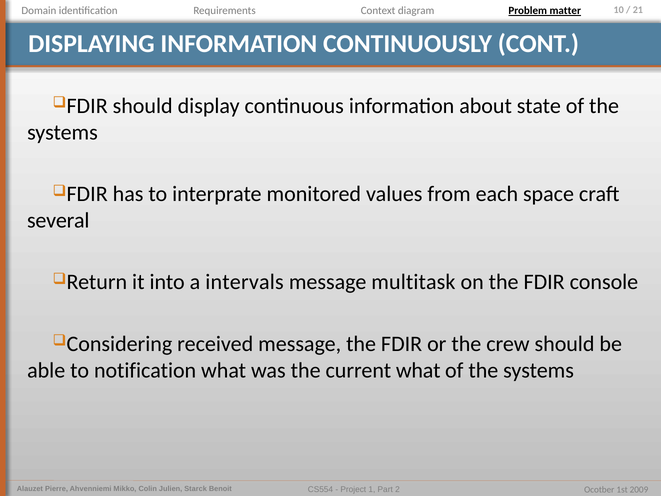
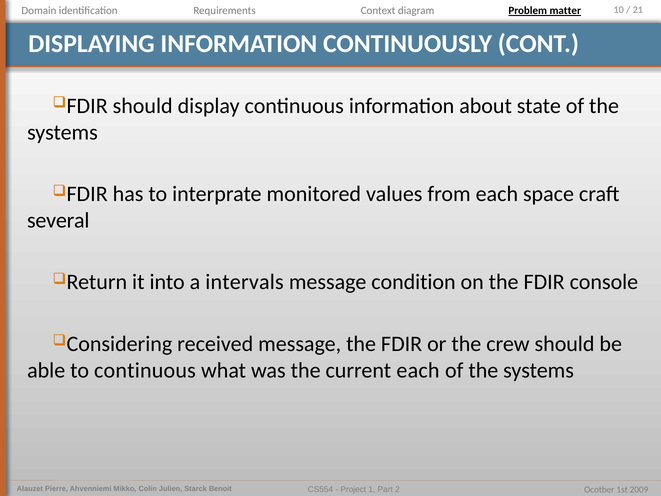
multitask: multitask -> condition
to notification: notification -> continuous
current what: what -> each
